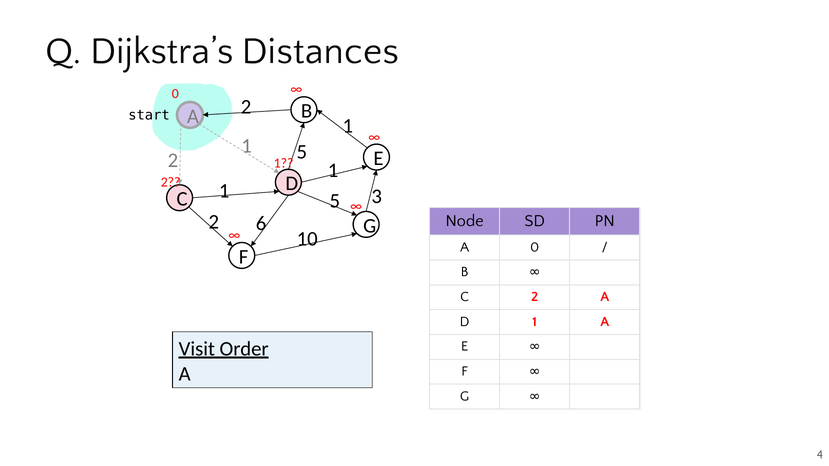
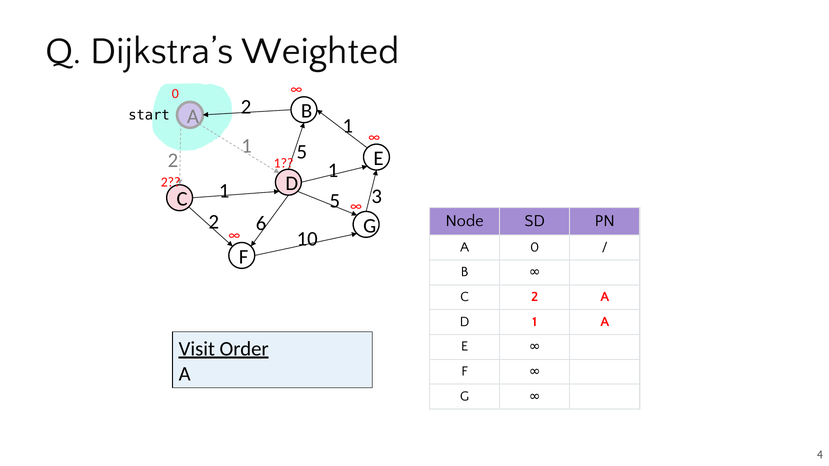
Distances: Distances -> Weighted
